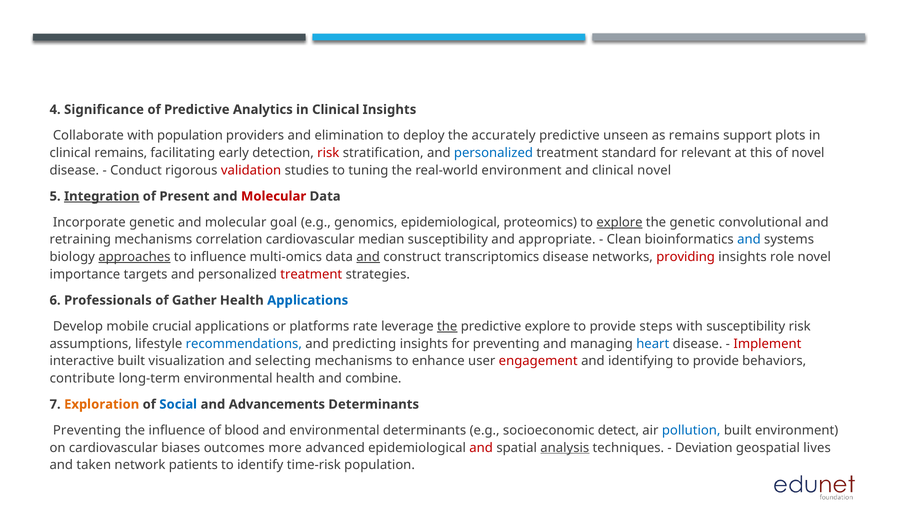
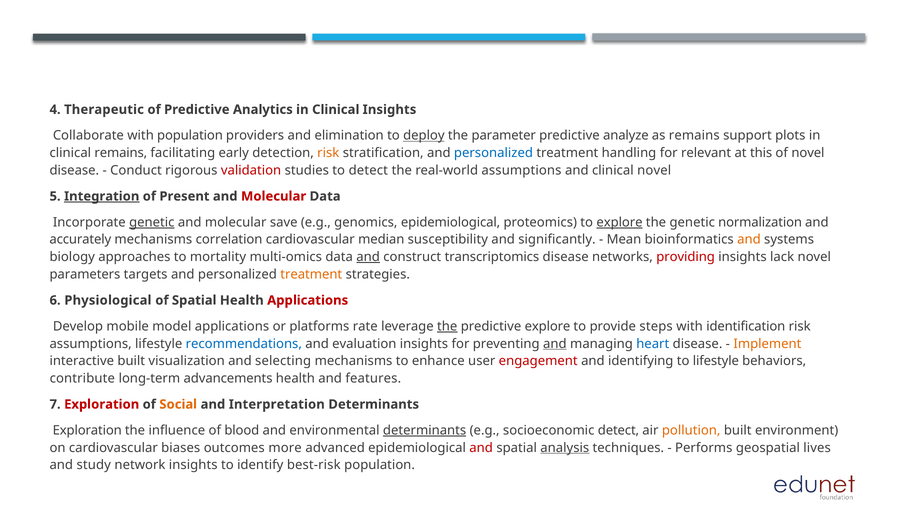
Significance: Significance -> Therapeutic
deploy underline: none -> present
accurately: accurately -> parameter
unseen: unseen -> analyze
risk at (328, 153) colour: red -> orange
standard: standard -> handling
to tuning: tuning -> detect
real-world environment: environment -> assumptions
genetic at (152, 222) underline: none -> present
goal: goal -> save
convolutional: convolutional -> normalization
retraining: retraining -> accurately
appropriate: appropriate -> significantly
Clean: Clean -> Mean
and at (749, 240) colour: blue -> orange
approaches underline: present -> none
to influence: influence -> mortality
role: role -> lack
importance: importance -> parameters
treatment at (311, 274) colour: red -> orange
Professionals: Professionals -> Physiological
of Gather: Gather -> Spatial
Applications at (308, 300) colour: blue -> red
crucial: crucial -> model
with susceptibility: susceptibility -> identification
predicting: predicting -> evaluation
and at (555, 344) underline: none -> present
Implement colour: red -> orange
provide at (716, 361): provide -> lifestyle
long-term environmental: environmental -> advancements
combine: combine -> features
Exploration at (102, 404) colour: orange -> red
Social colour: blue -> orange
Advancements: Advancements -> Interpretation
Preventing at (87, 431): Preventing -> Exploration
determinants at (425, 431) underline: none -> present
pollution colour: blue -> orange
Deviation: Deviation -> Performs
taken: taken -> study
network patients: patients -> insights
time-risk: time-risk -> best-risk
